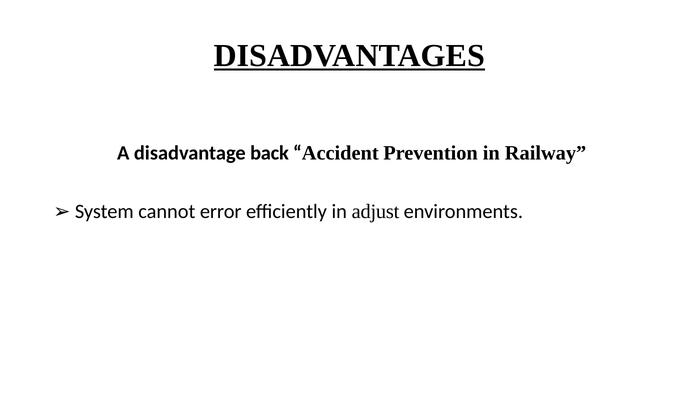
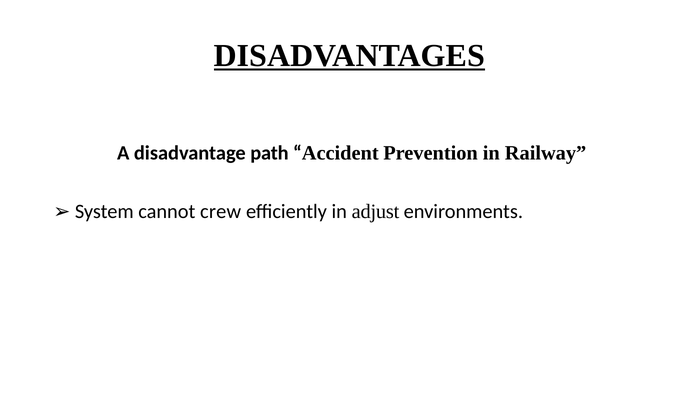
back: back -> path
error: error -> crew
